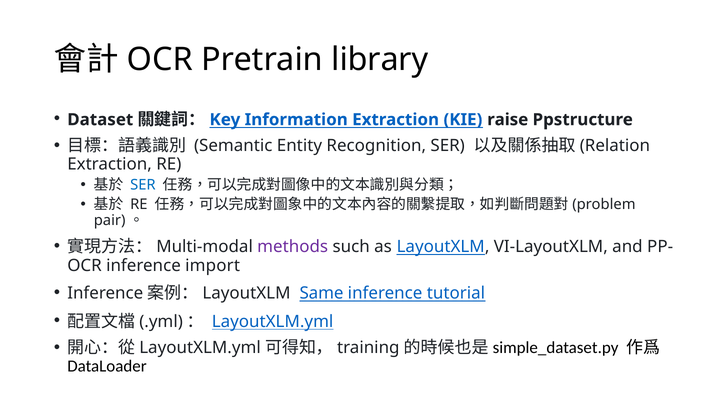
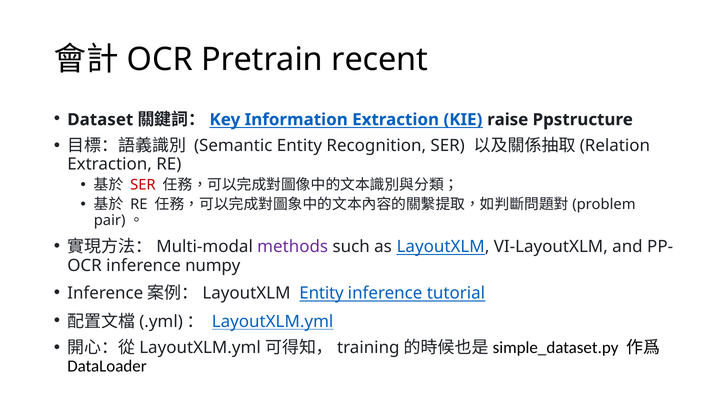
library: library -> recent
SER at (143, 185) colour: blue -> red
import: import -> numpy
LayoutXLM Same: Same -> Entity
